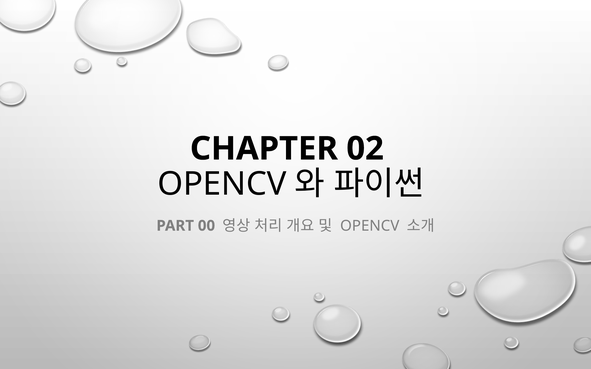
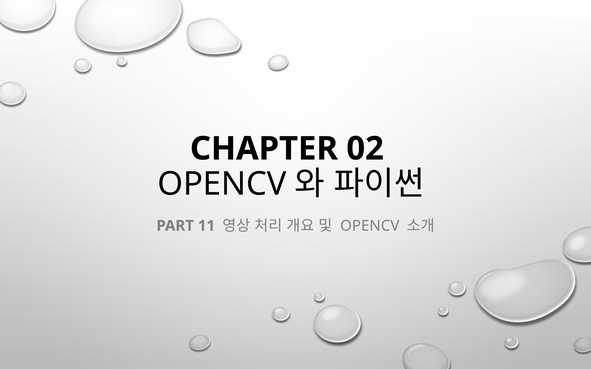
00: 00 -> 11
